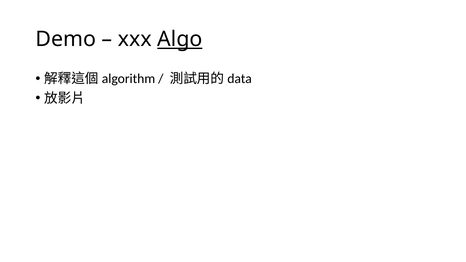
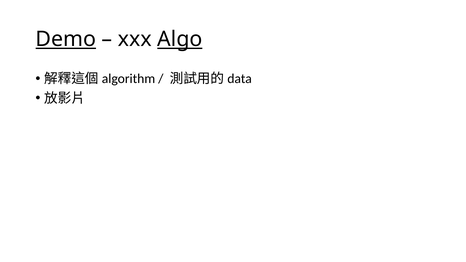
Demo underline: none -> present
